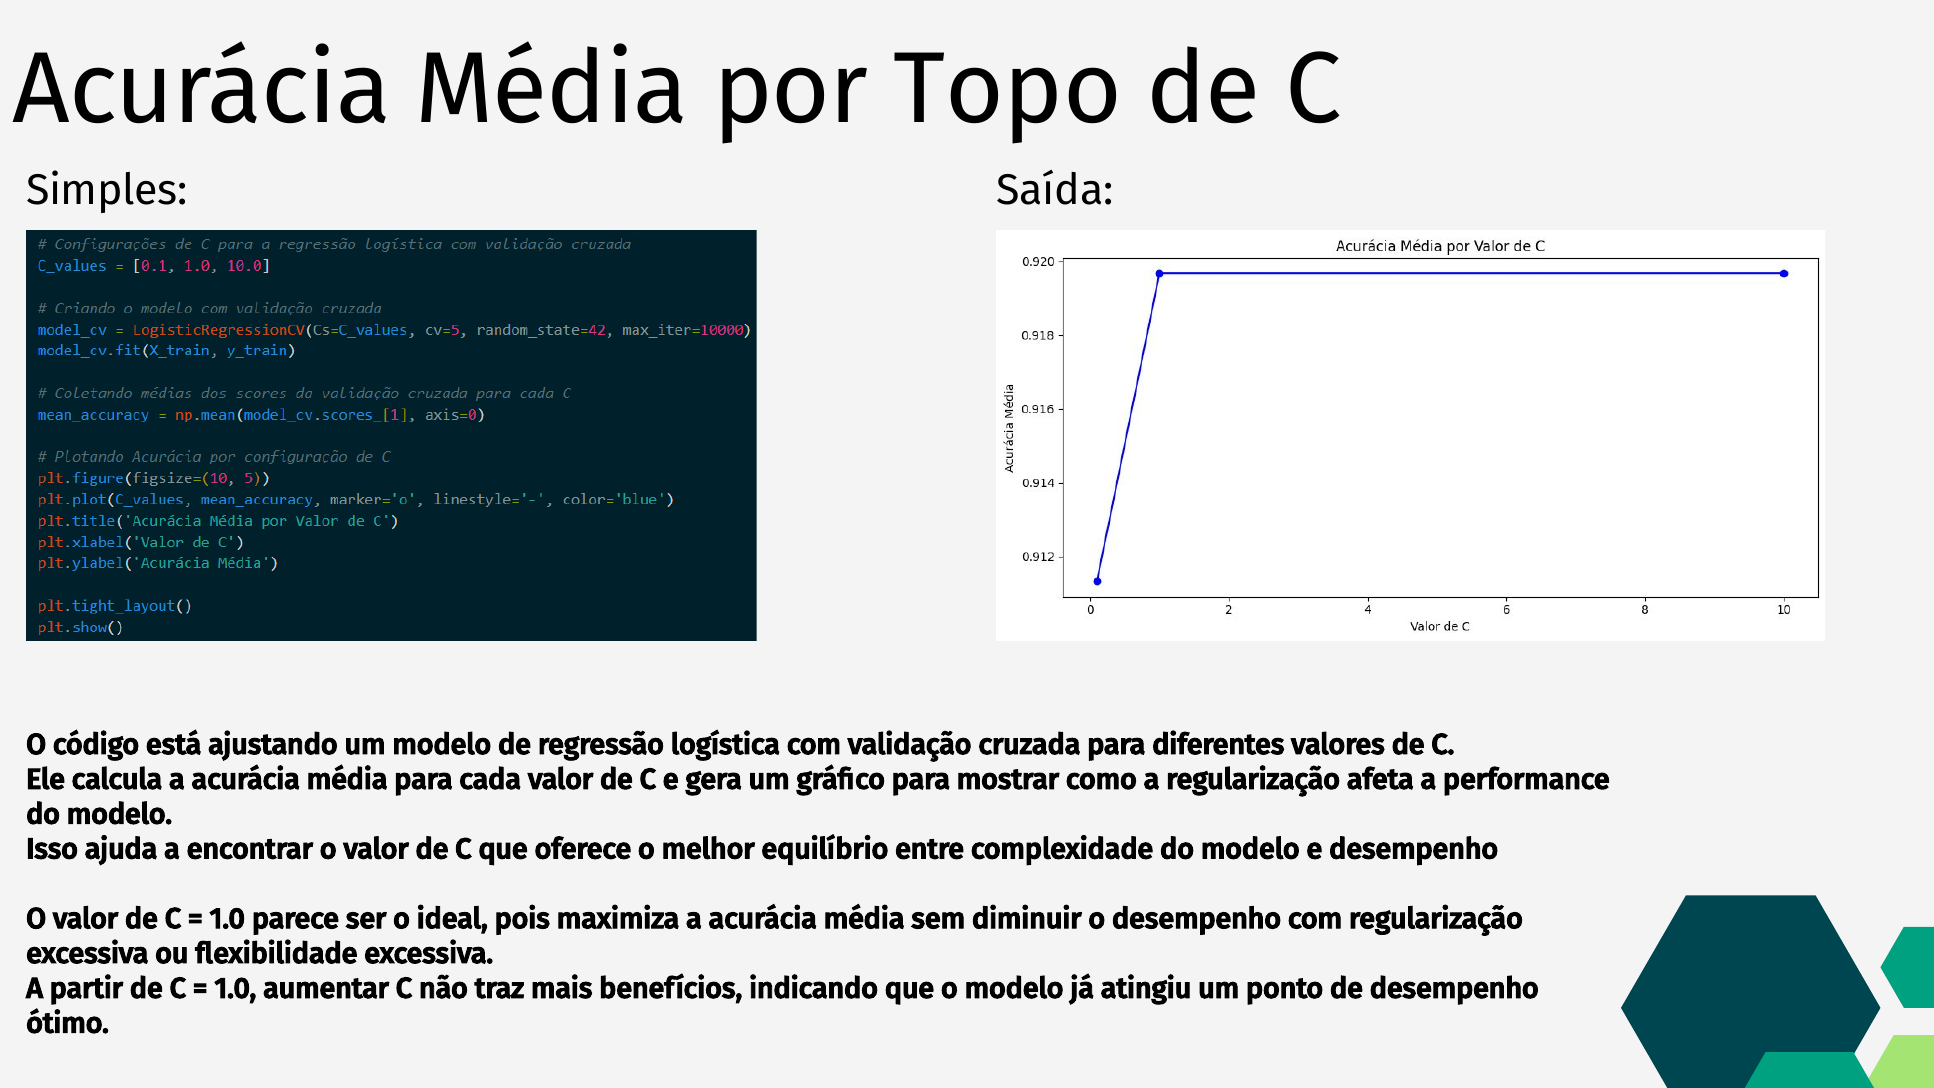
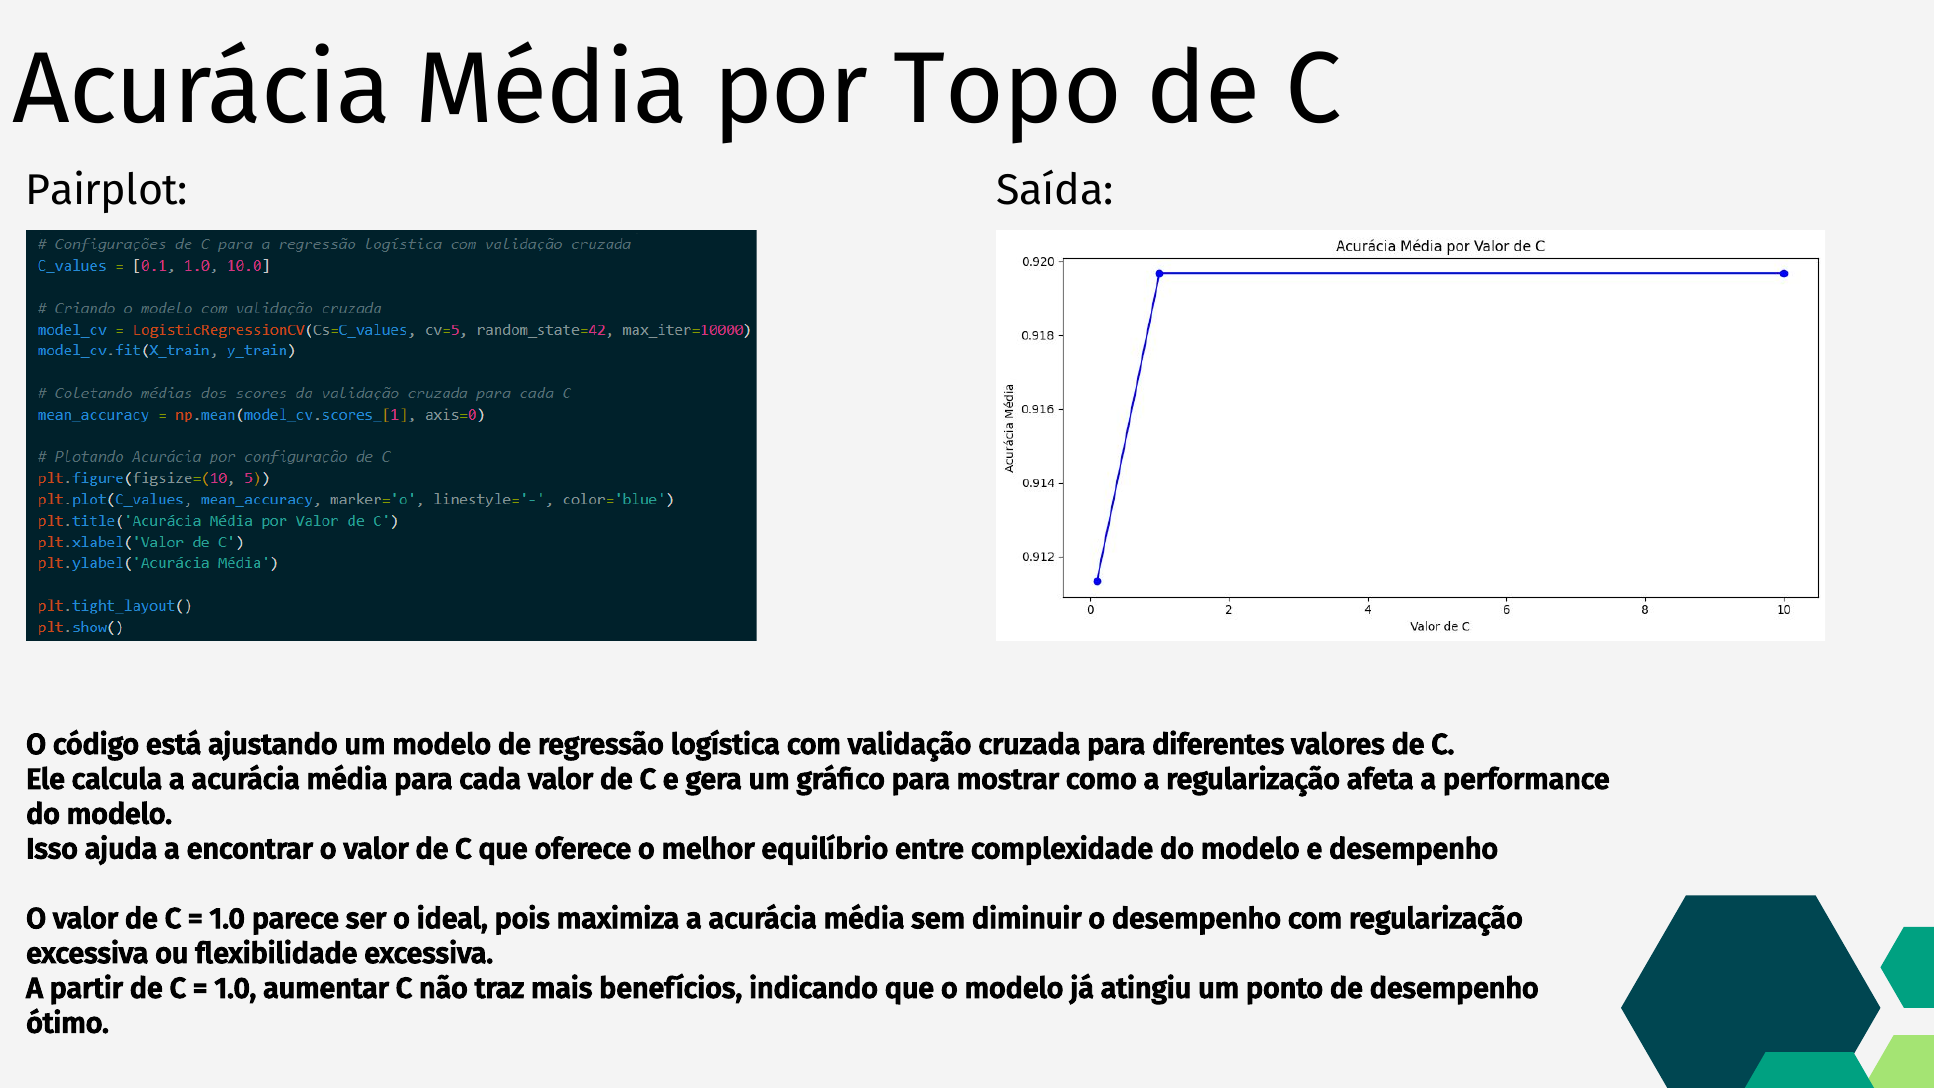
Simples: Simples -> Pairplot
